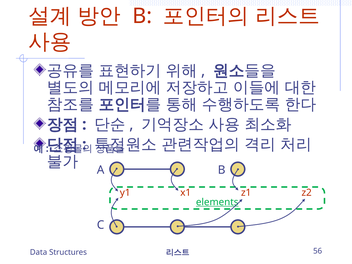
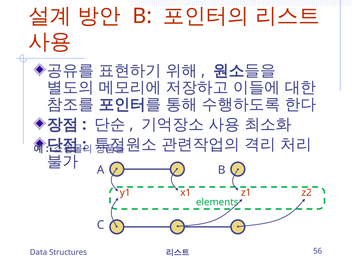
elements underline: present -> none
